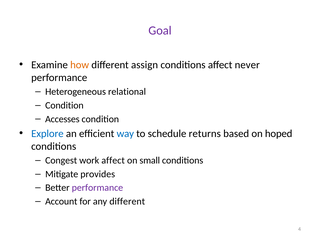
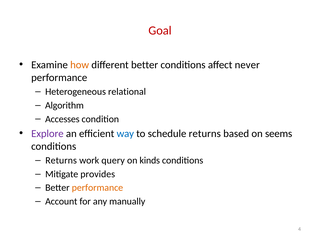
Goal colour: purple -> red
different assign: assign -> better
Condition at (64, 105): Condition -> Algorithm
Explore colour: blue -> purple
hoped: hoped -> seems
Congest at (61, 160): Congest -> Returns
work affect: affect -> query
small: small -> kinds
performance at (97, 188) colour: purple -> orange
any different: different -> manually
